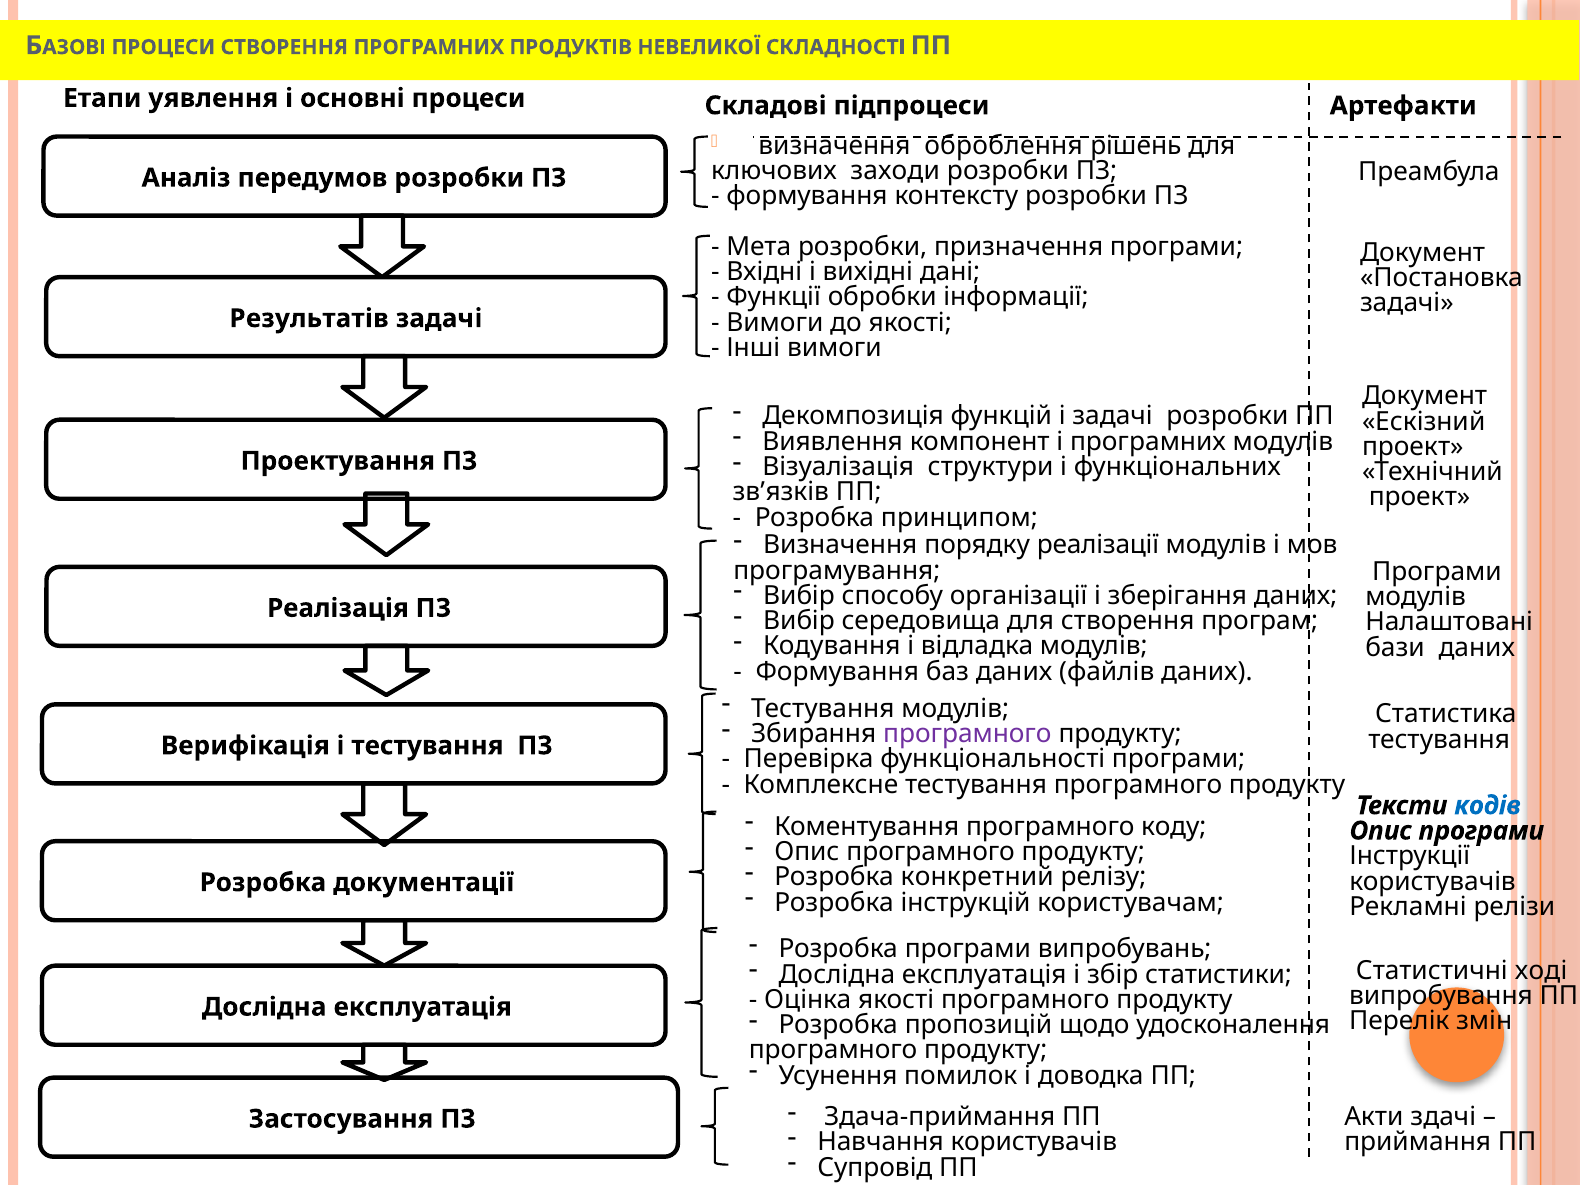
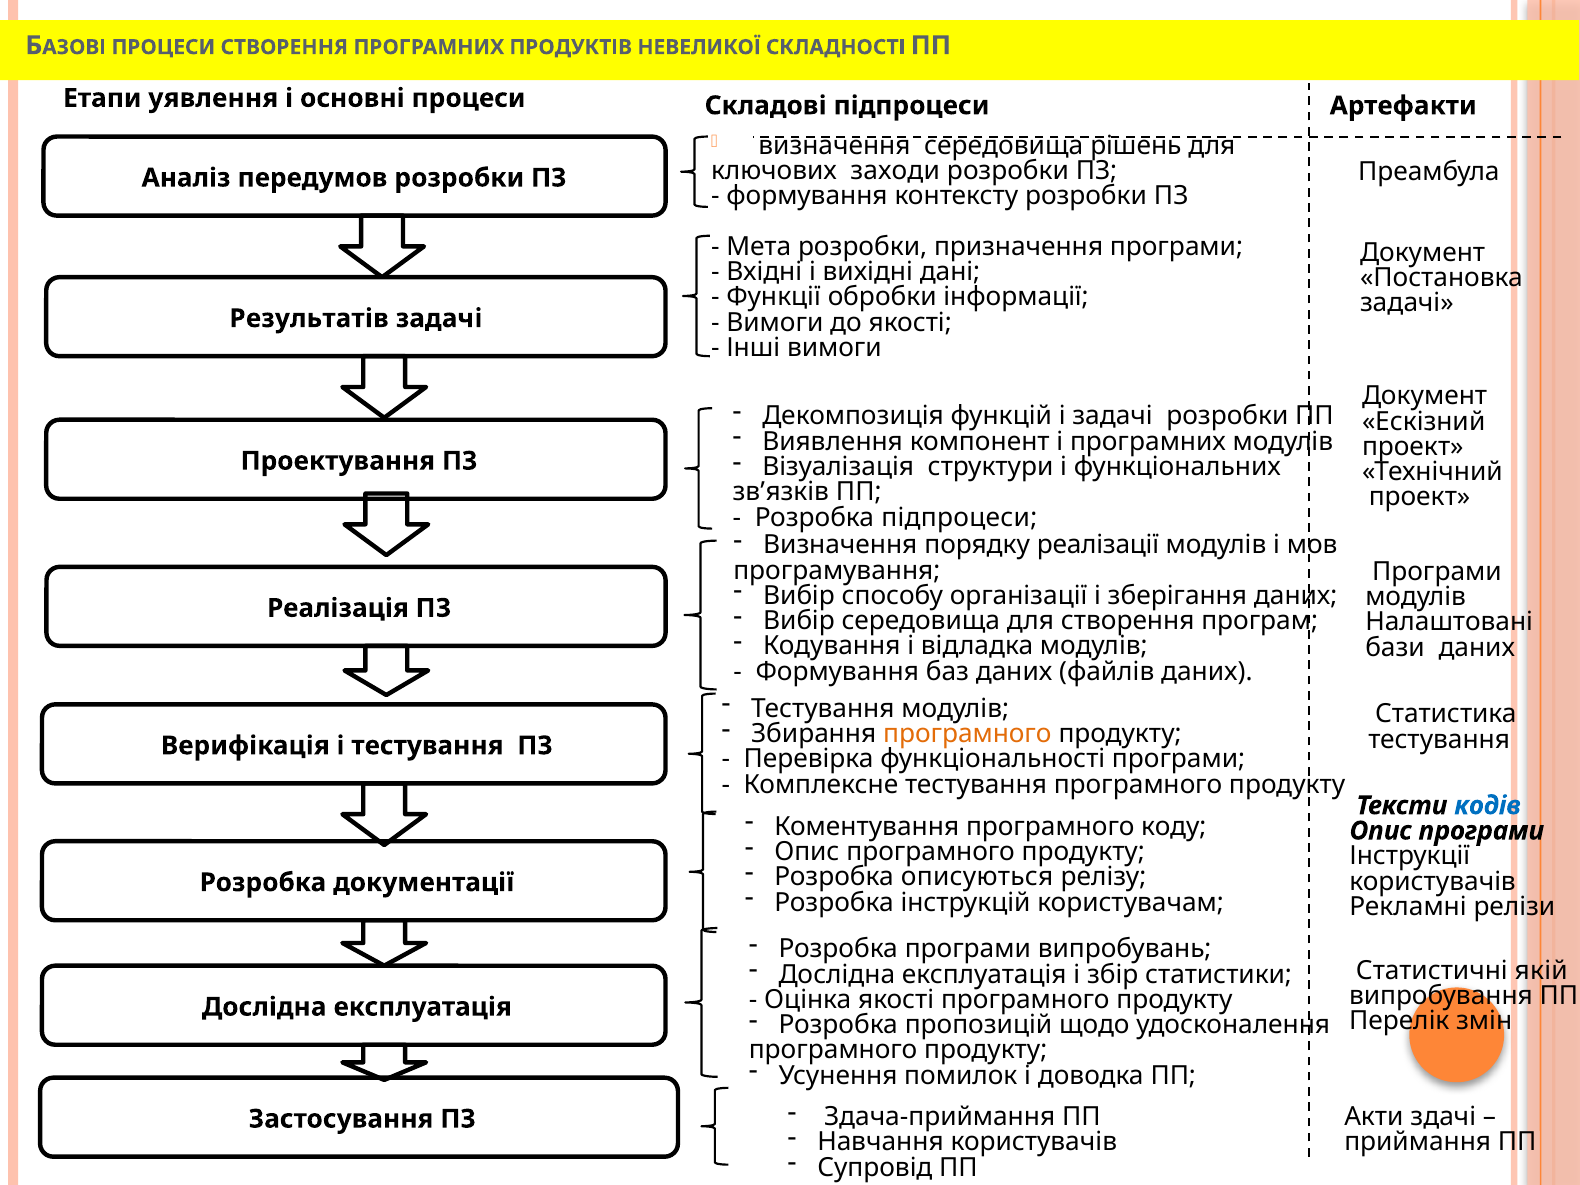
визначення оброблення: оброблення -> середовища
Розробка принципом: принципом -> підпроцеси
програмного at (967, 734) colour: purple -> orange
конкретний: конкретний -> описуються
ході: ході -> якій
